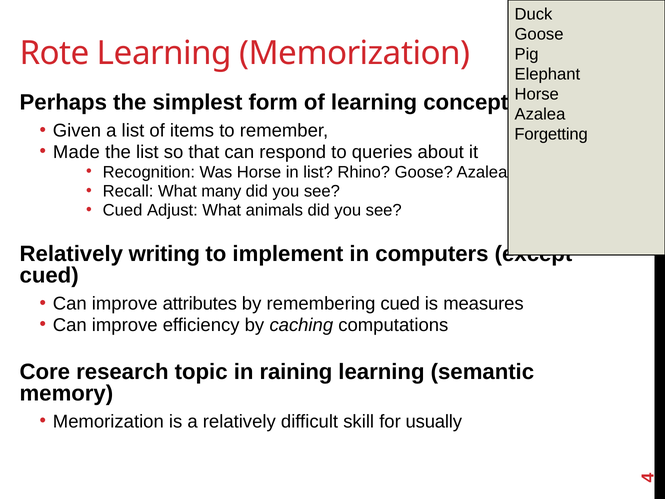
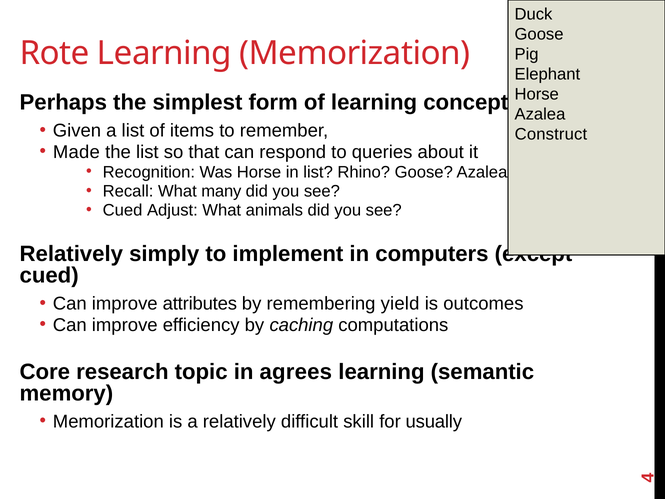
Forgetting: Forgetting -> Construct
writing: writing -> simply
remembering cued: cued -> yield
measures: measures -> outcomes
raining: raining -> agrees
